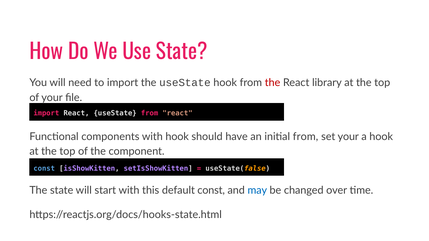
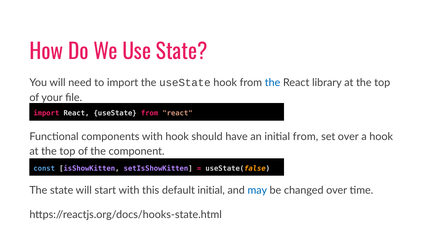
the at (273, 83) colour: red -> blue
set your: your -> over
default const: const -> initial
